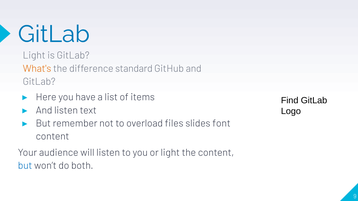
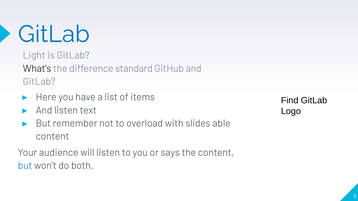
What's colour: orange -> black
files: files -> with
font: font -> able
or light: light -> says
